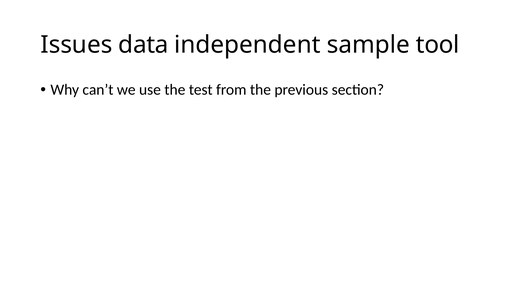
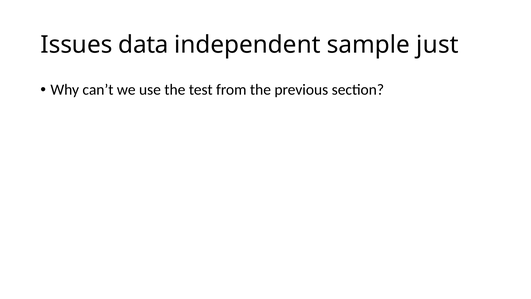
tool: tool -> just
